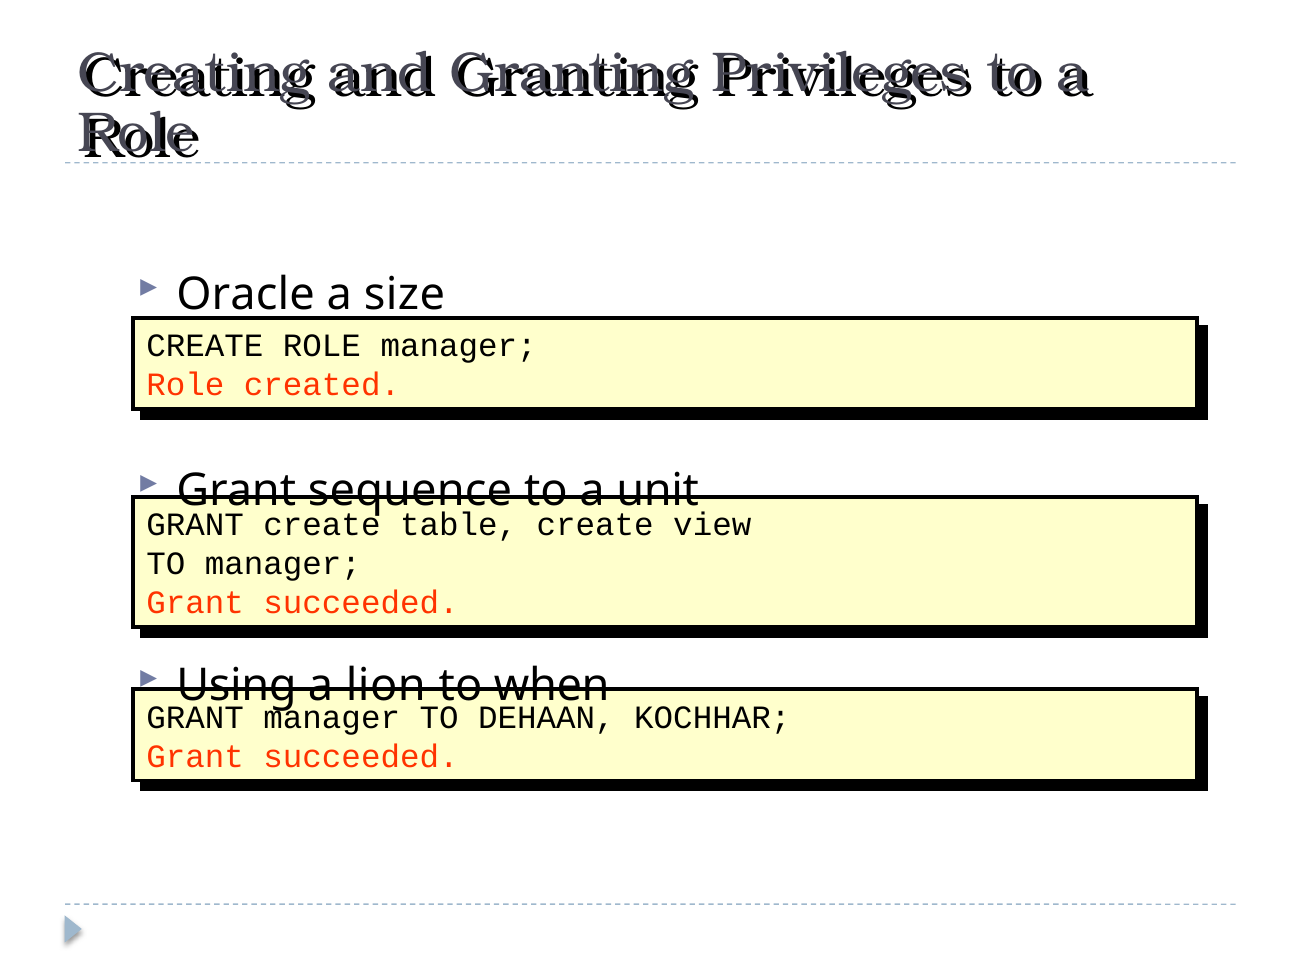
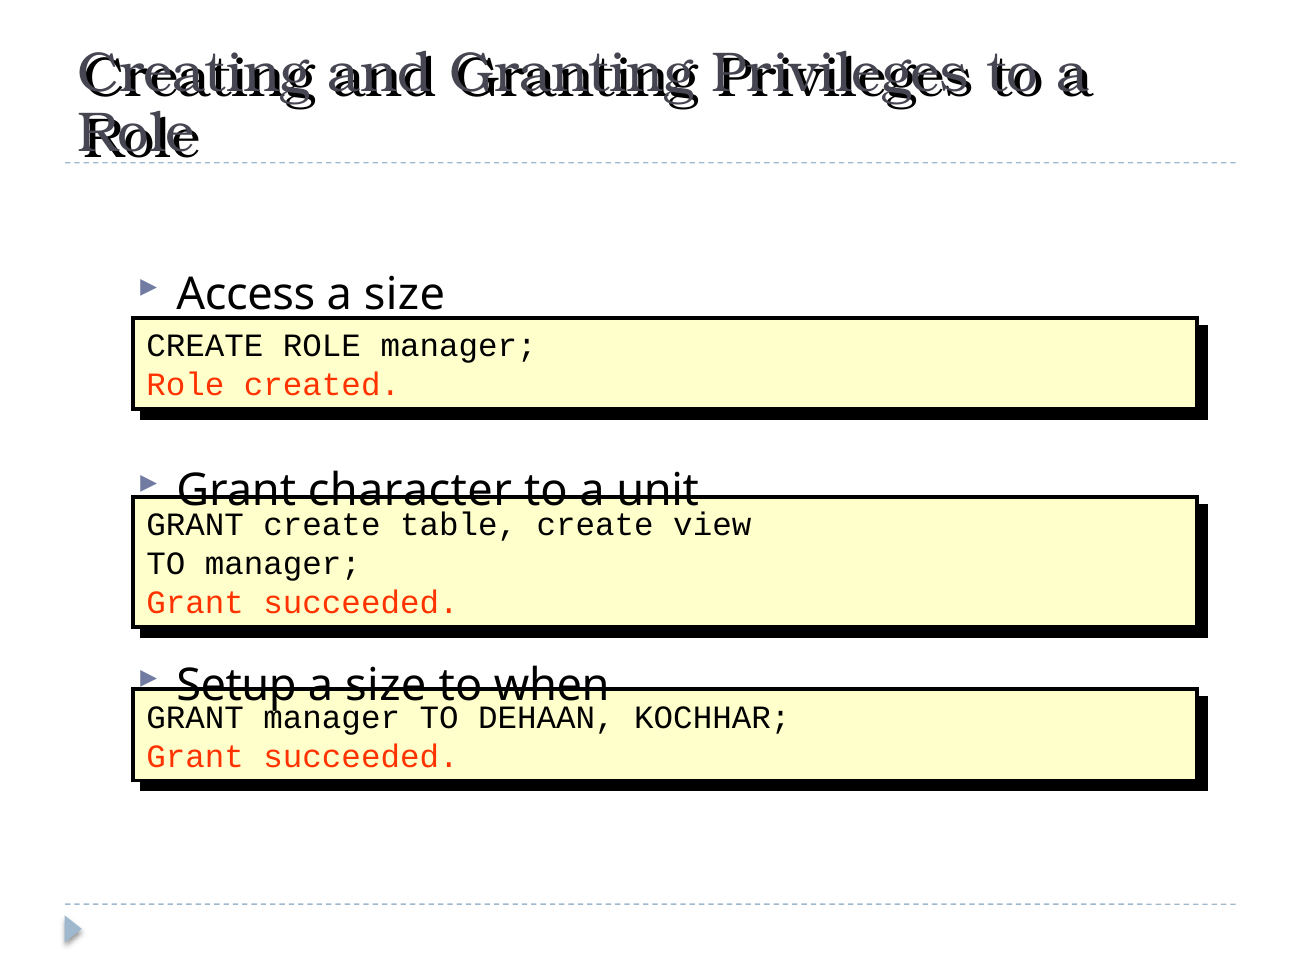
Oracle: Oracle -> Access
sequence: sequence -> character
Using: Using -> Setup
lion at (386, 685): lion -> size
